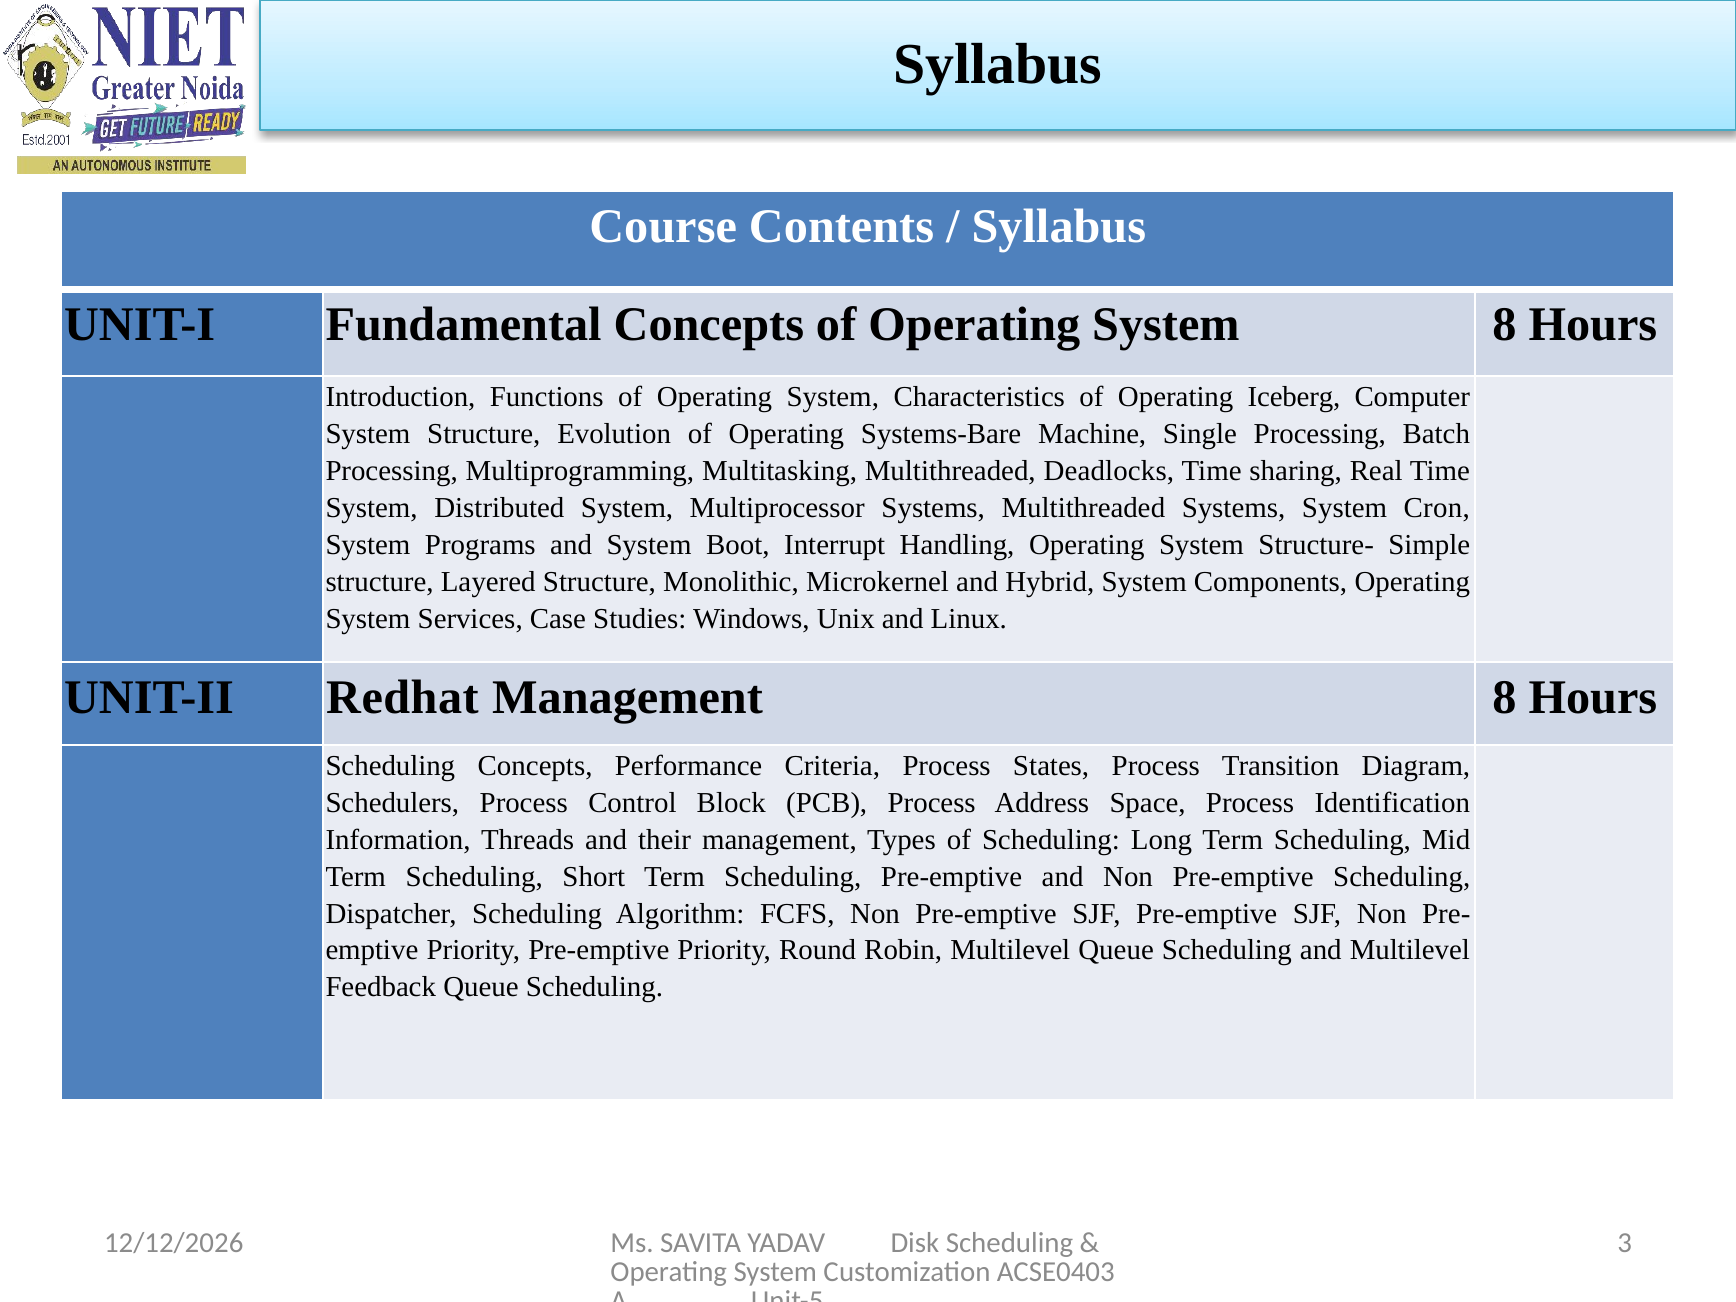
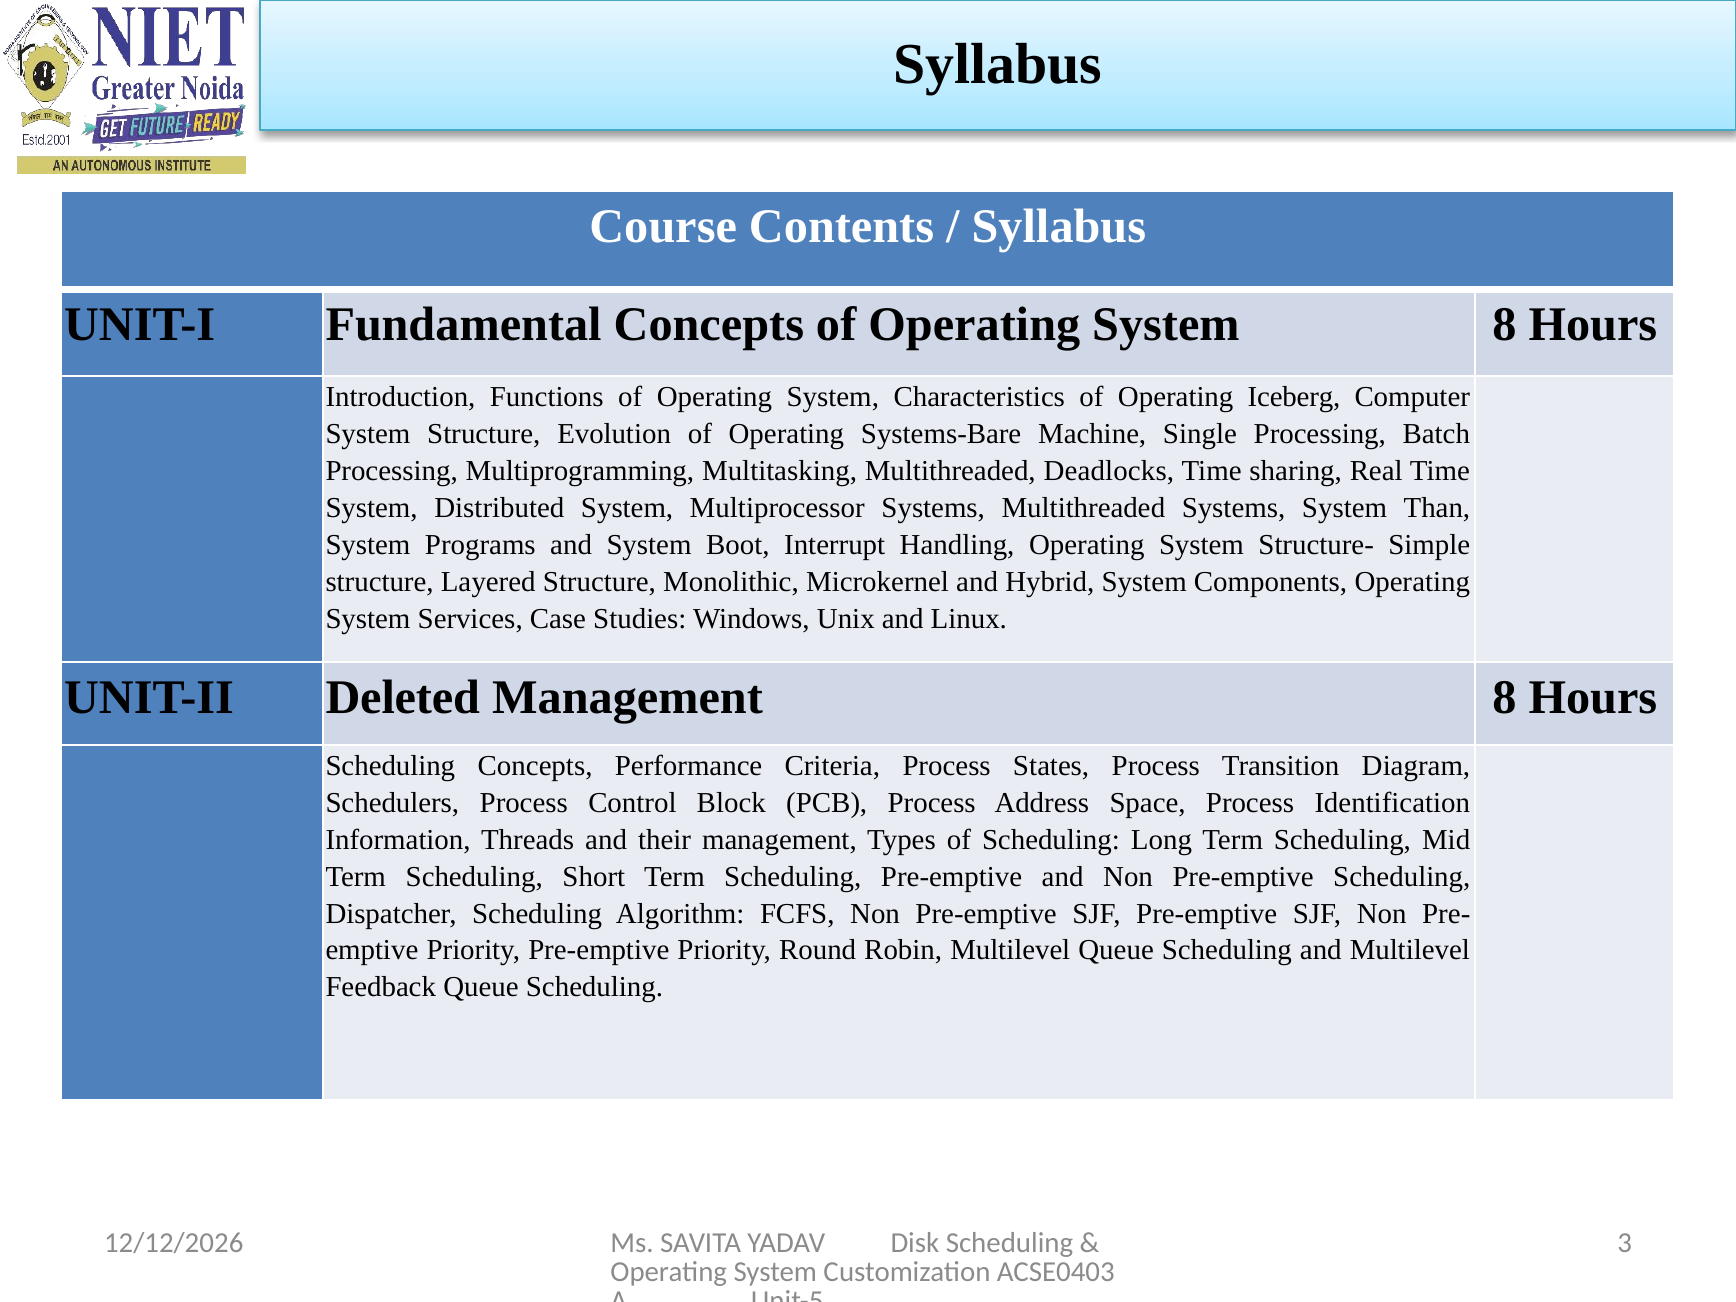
Cron: Cron -> Than
Redhat: Redhat -> Deleted
